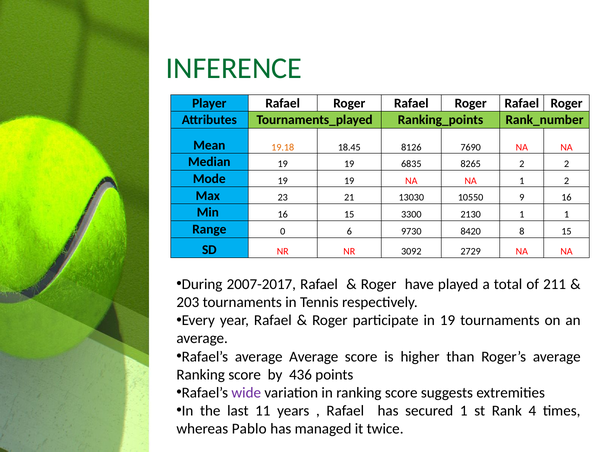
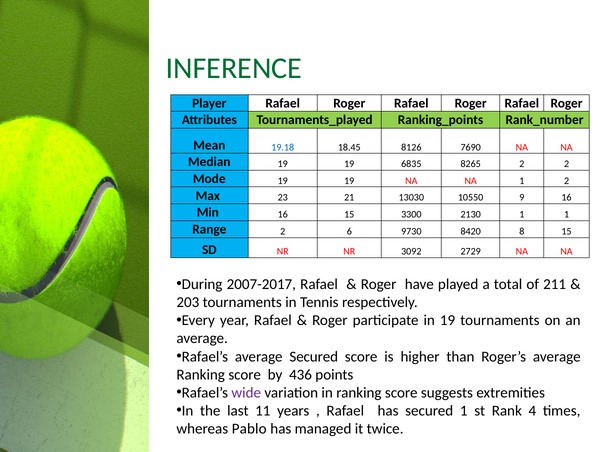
19.18 colour: orange -> blue
Range 0: 0 -> 2
average Average: Average -> Secured
